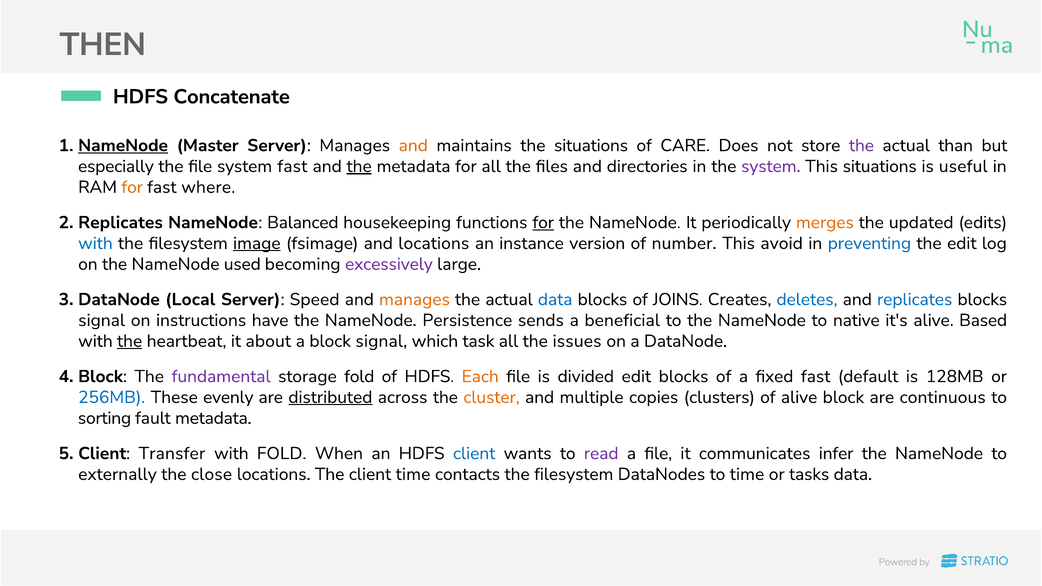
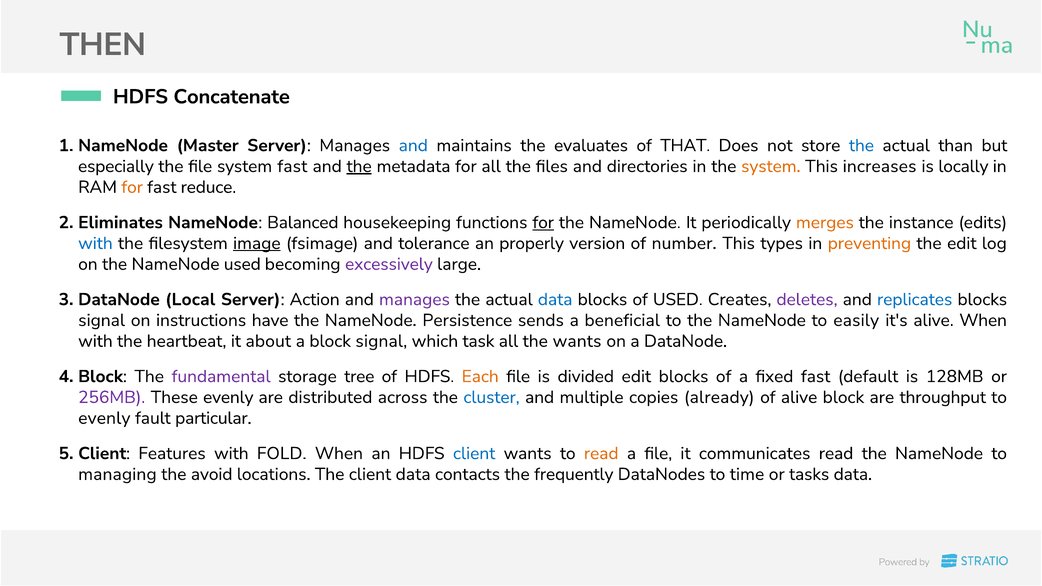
NameNode at (123, 145) underline: present -> none
and at (413, 145) colour: orange -> blue
the situations: situations -> evaluates
CARE: CARE -> THAT
the at (861, 145) colour: purple -> blue
system at (771, 166) colour: purple -> orange
This situations: situations -> increases
useful: useful -> locally
where: where -> reduce
Replicates at (121, 222): Replicates -> Eliminates
updated: updated -> instance
and locations: locations -> tolerance
instance: instance -> properly
avoid: avoid -> types
preventing colour: blue -> orange
Speed: Speed -> Action
manages at (414, 299) colour: orange -> purple
of JOINS: JOINS -> USED
deletes colour: blue -> purple
native: native -> easily
alive Based: Based -> When
the at (130, 341) underline: present -> none
the issues: issues -> wants
storage fold: fold -> tree
256MB colour: blue -> purple
distributed underline: present -> none
cluster colour: orange -> blue
clusters: clusters -> already
continuous: continuous -> throughput
sorting at (104, 418): sorting -> evenly
fault metadata: metadata -> particular
Transfer: Transfer -> Features
read at (601, 453) colour: purple -> orange
communicates infer: infer -> read
externally: externally -> managing
close: close -> avoid
client time: time -> data
contacts the filesystem: filesystem -> frequently
